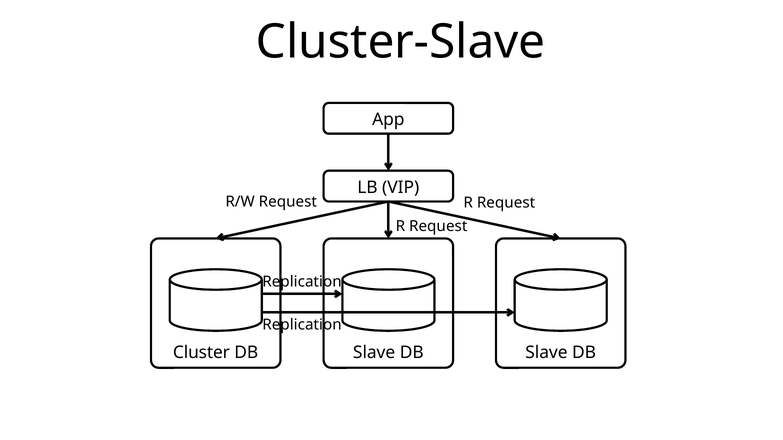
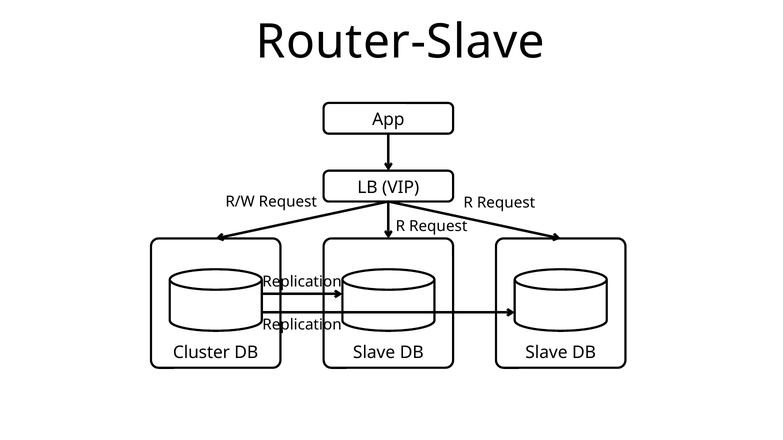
Cluster-Slave: Cluster-Slave -> Router-Slave
